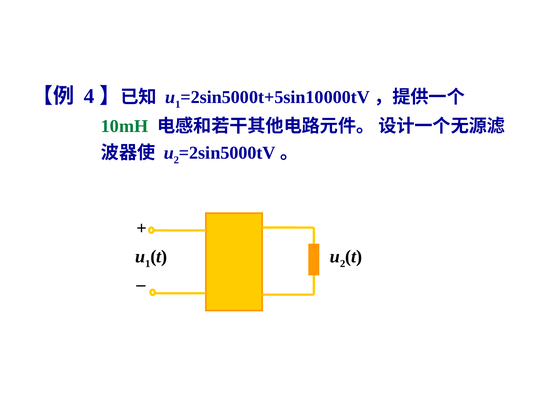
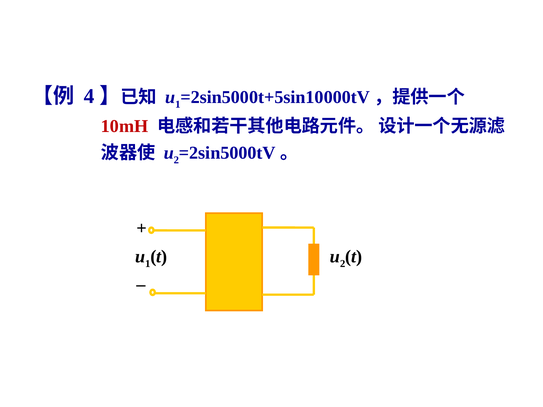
10mH colour: green -> red
